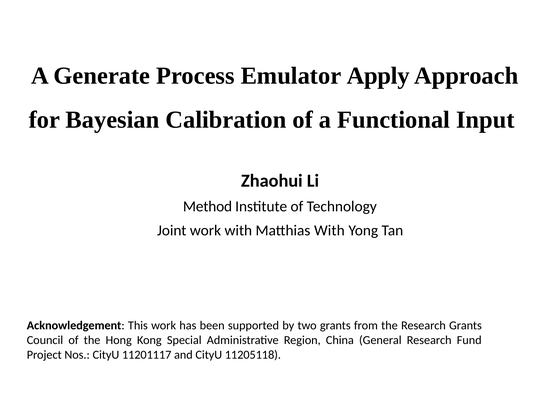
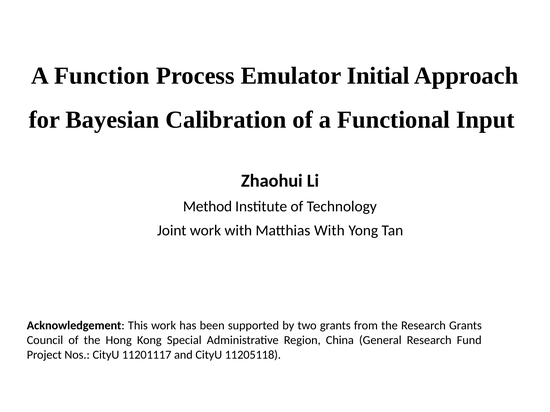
Generate: Generate -> Function
Apply: Apply -> Initial
